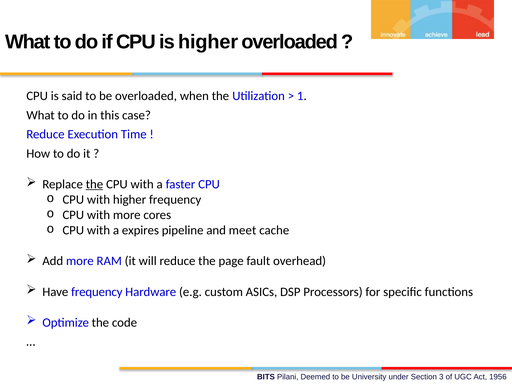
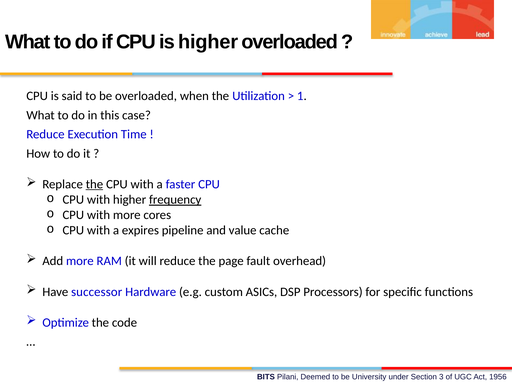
frequency at (175, 200) underline: none -> present
meet: meet -> value
Have frequency: frequency -> successor
